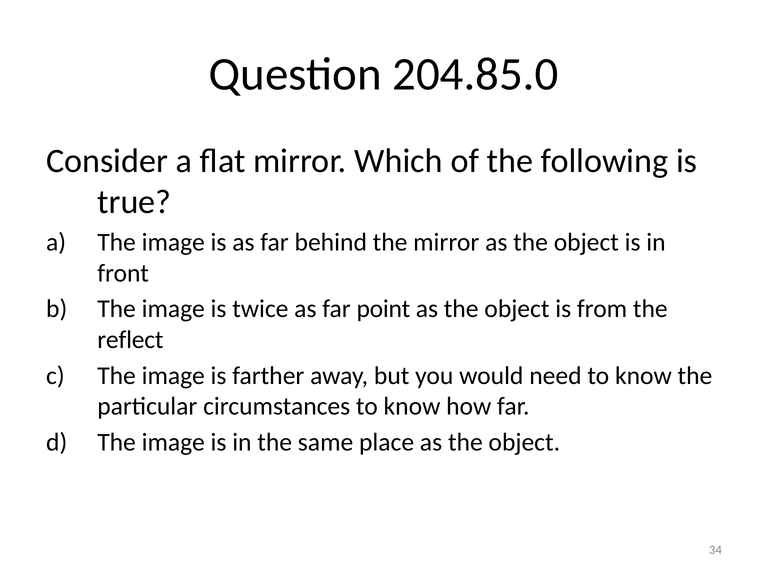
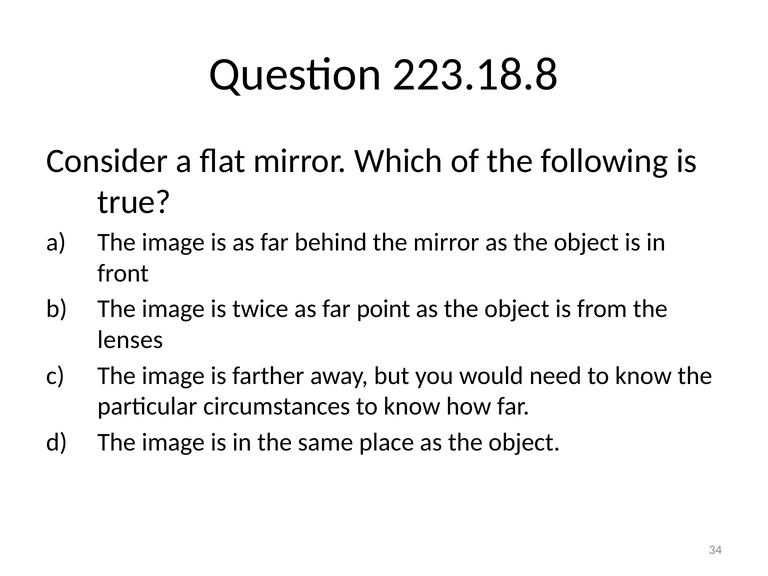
204.85.0: 204.85.0 -> 223.18.8
reflect: reflect -> lenses
